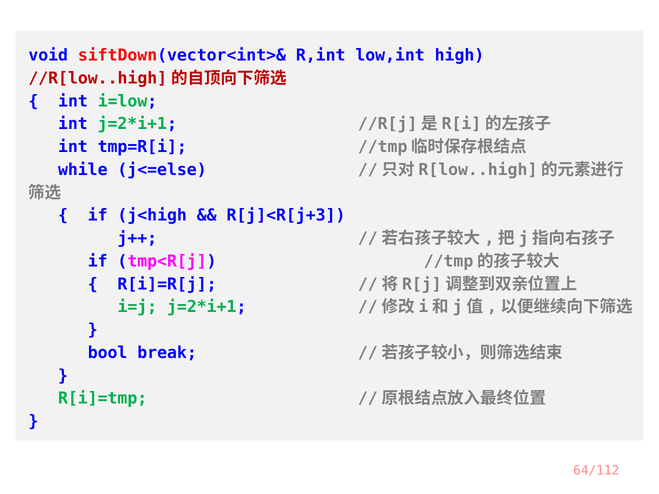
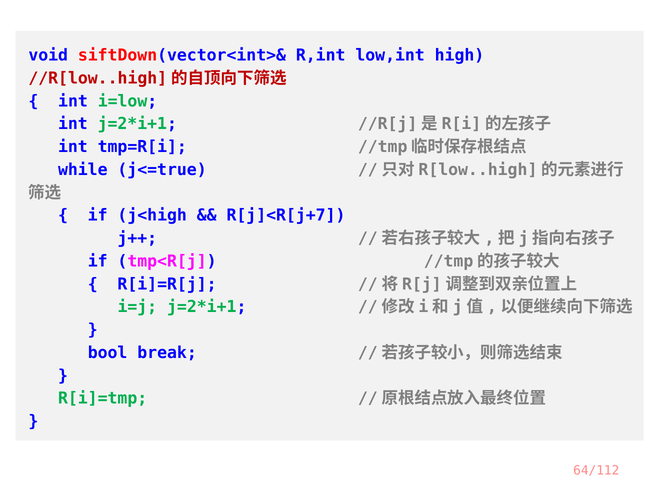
j<=else: j<=else -> j<=true
R[j]<R[j+3: R[j]<R[j+3 -> R[j]<R[j+7
